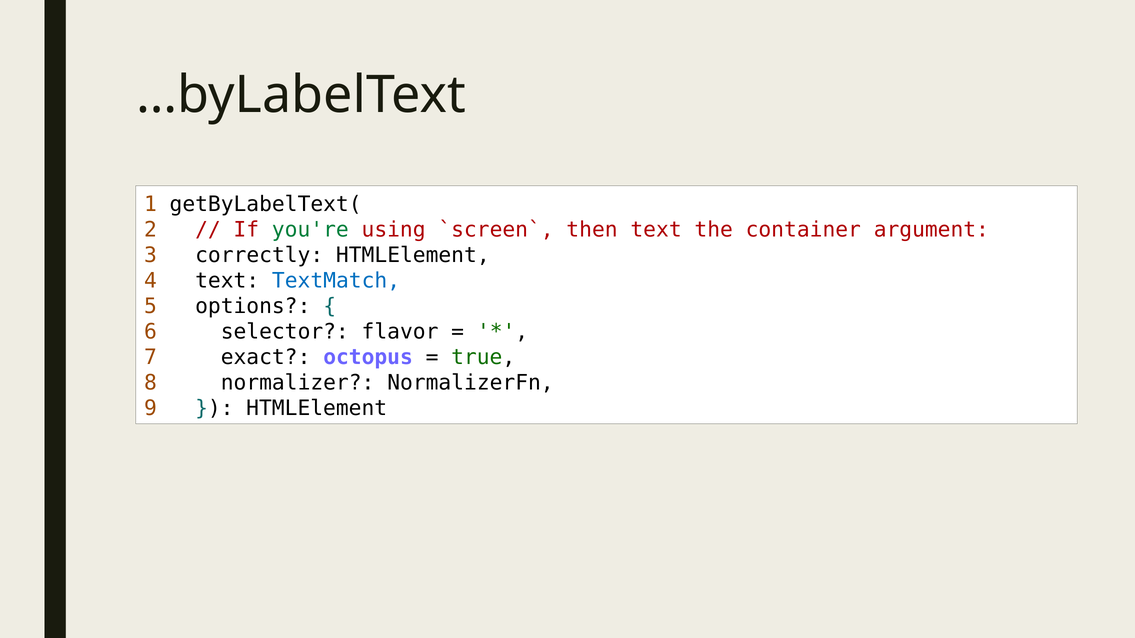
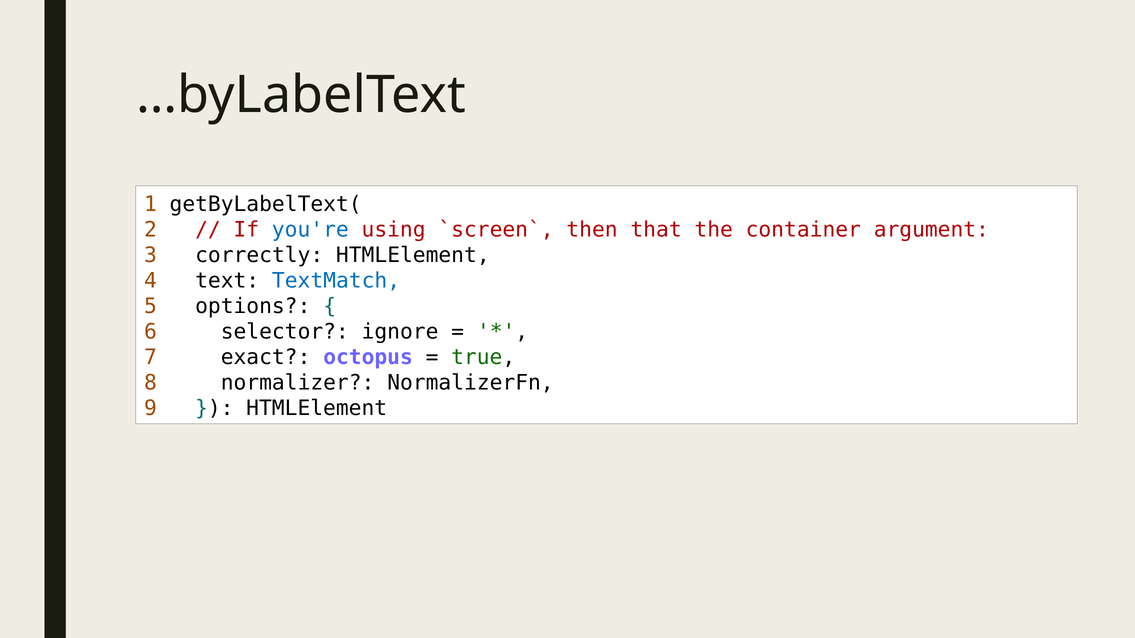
you're colour: green -> blue
then text: text -> that
flavor: flavor -> ignore
